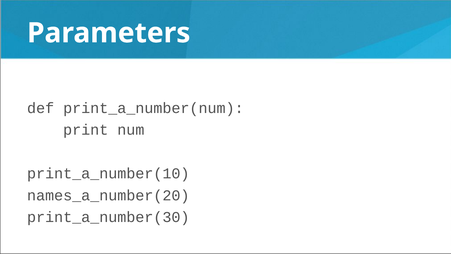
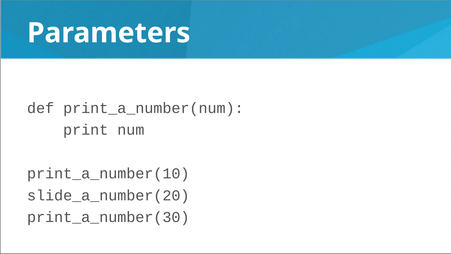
names_a_number(20: names_a_number(20 -> slide_a_number(20
